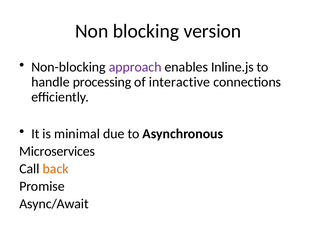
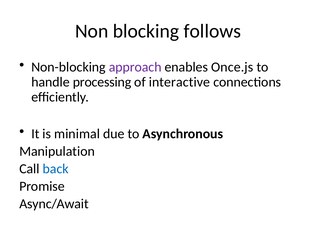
version: version -> follows
Inline.js: Inline.js -> Once.js
Microservices: Microservices -> Manipulation
back colour: orange -> blue
